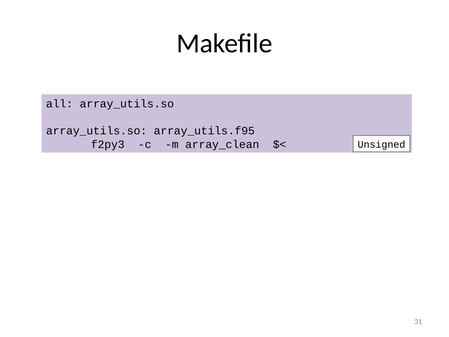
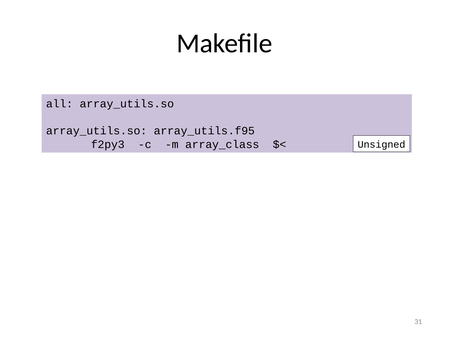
array_clean: array_clean -> array_class
